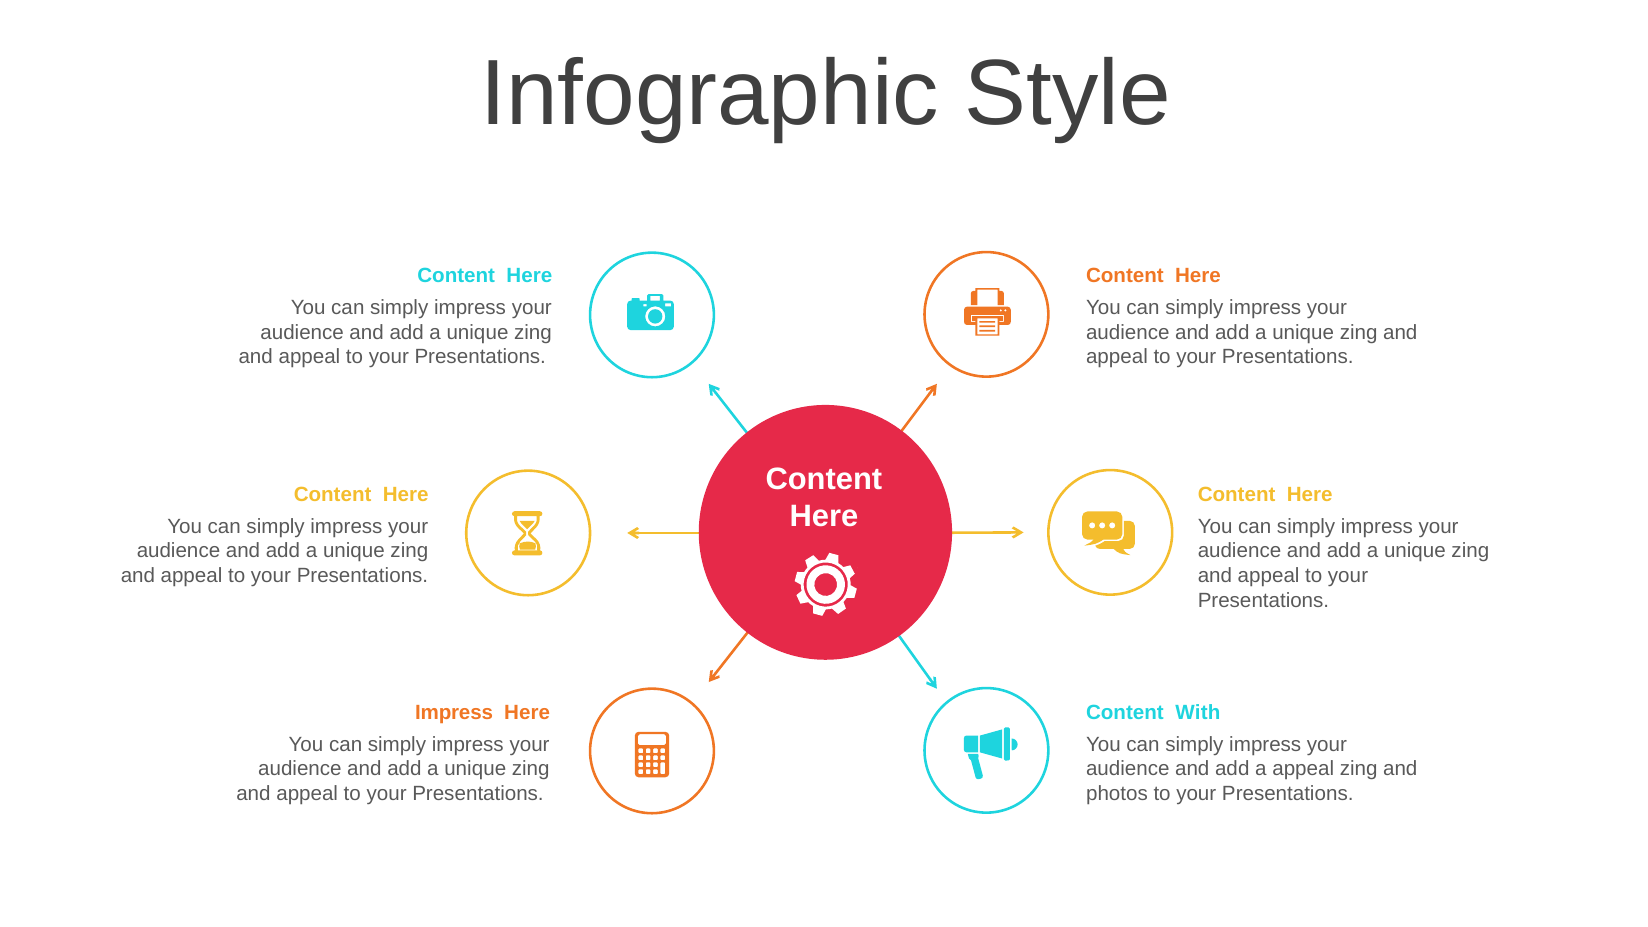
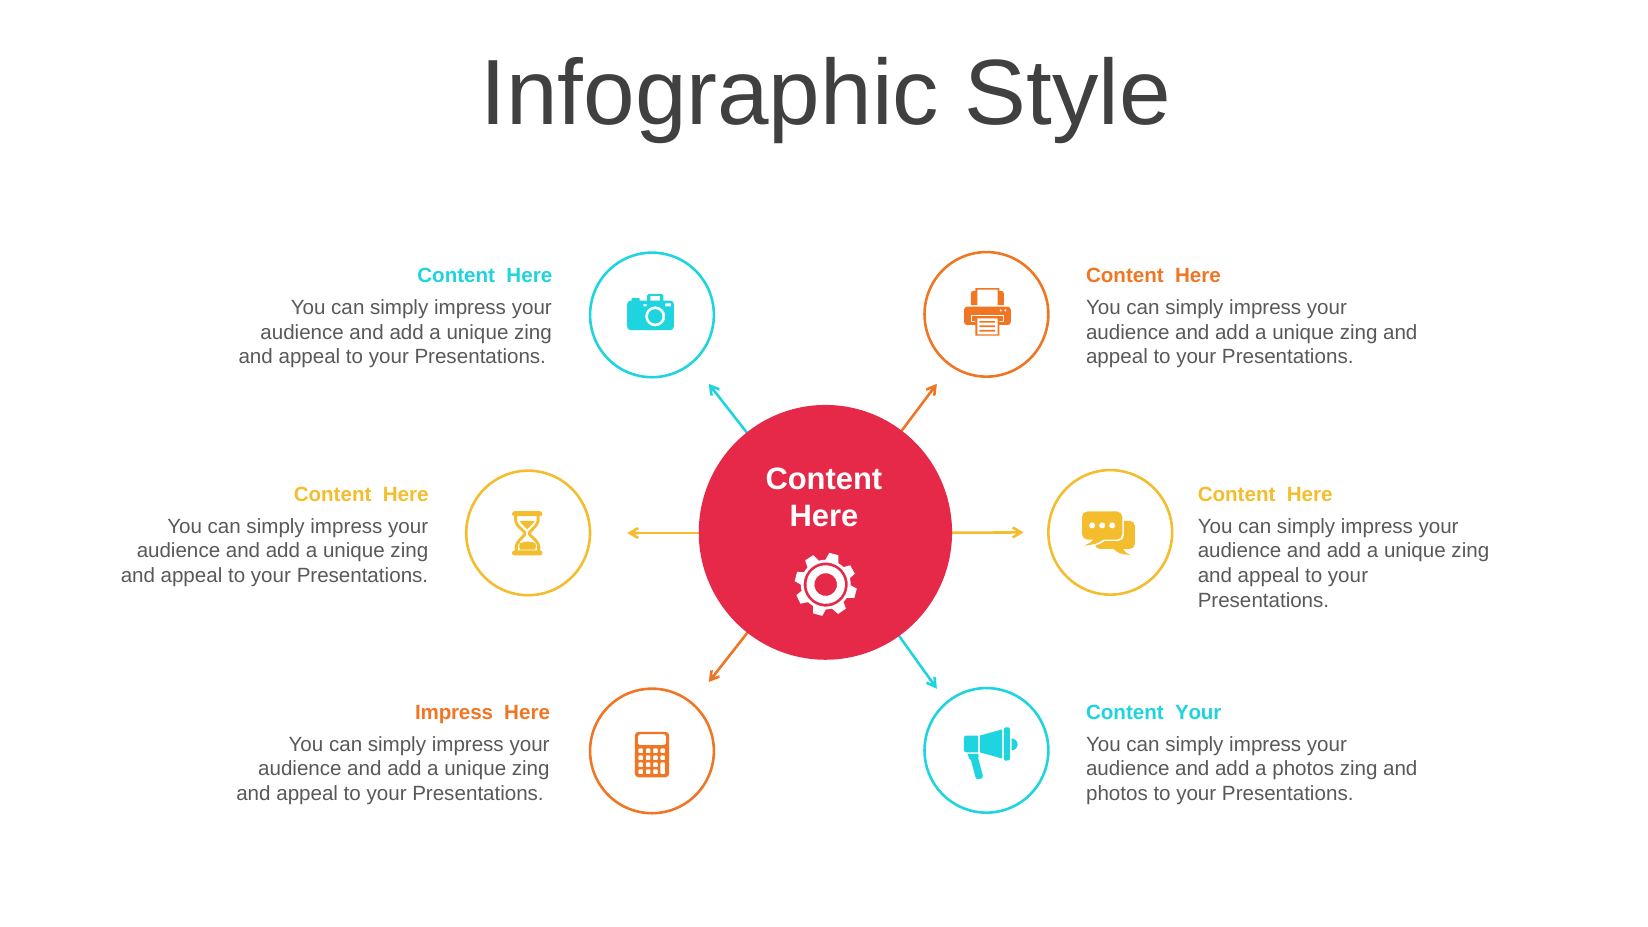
Content With: With -> Your
a appeal: appeal -> photos
